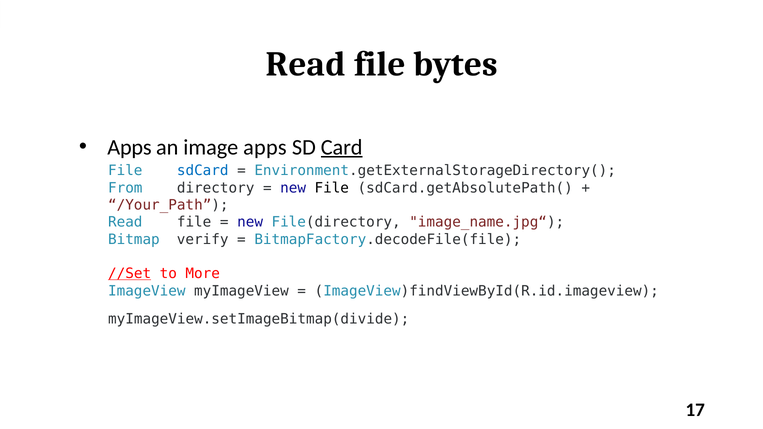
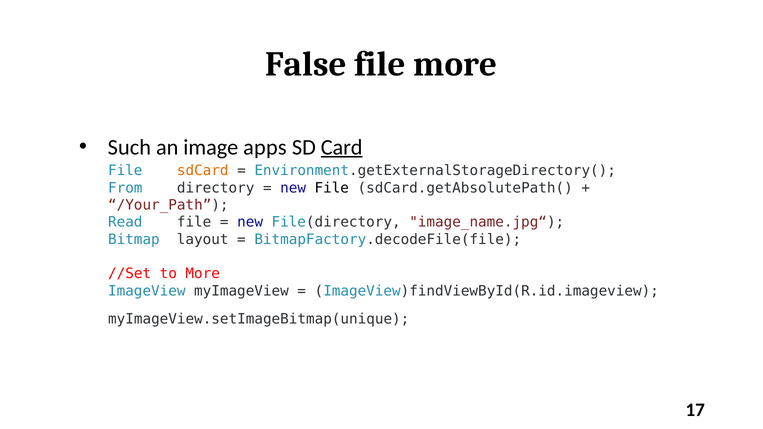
Read at (306, 64): Read -> False
file bytes: bytes -> more
Apps at (130, 147): Apps -> Such
sdCard colour: blue -> orange
verify: verify -> layout
//Set underline: present -> none
myImageView.setImageBitmap(divide: myImageView.setImageBitmap(divide -> myImageView.setImageBitmap(unique
